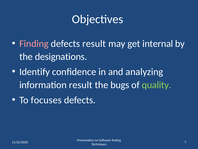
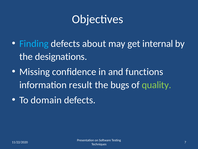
Finding colour: pink -> light blue
defects result: result -> about
Identify: Identify -> Missing
analyzing: analyzing -> functions
focuses: focuses -> domain
